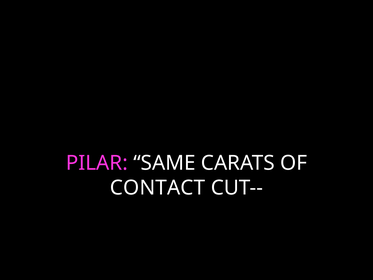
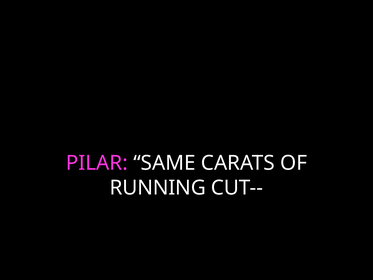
CONTACT: CONTACT -> RUNNING
